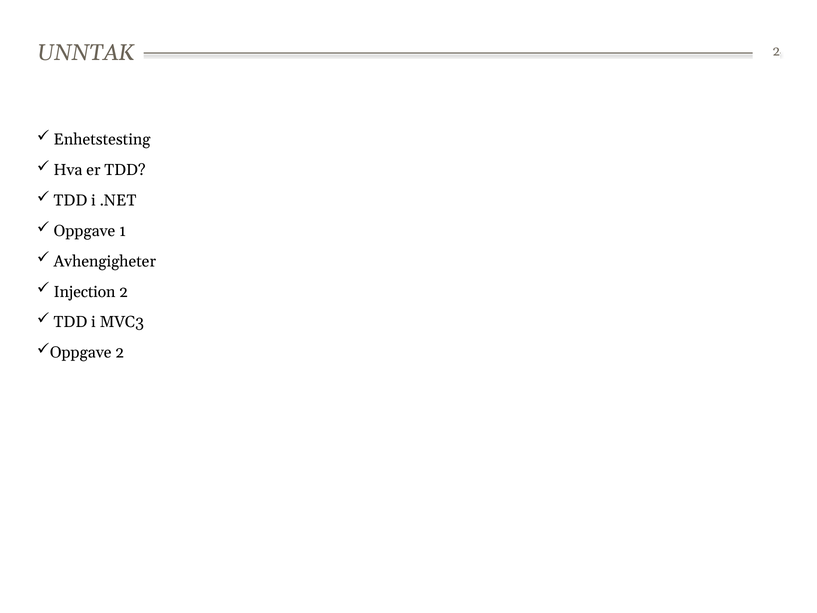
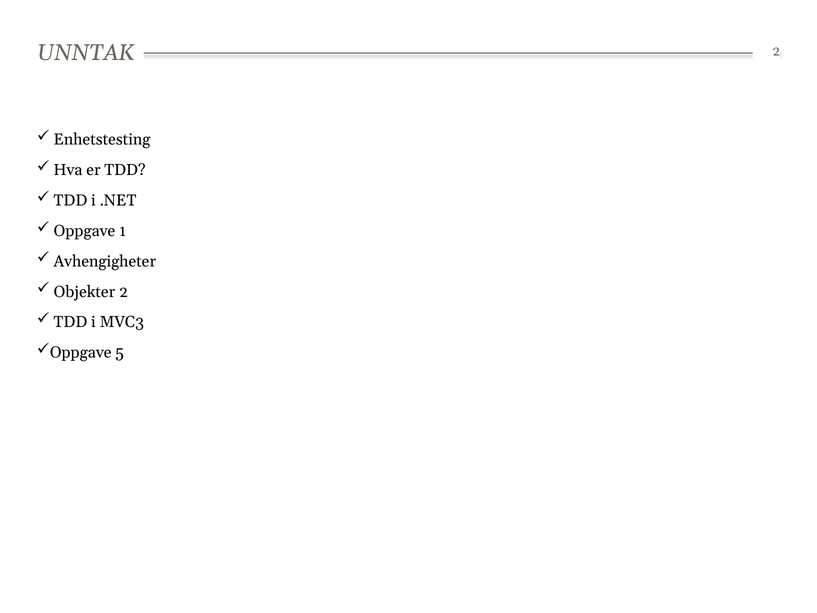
Injection: Injection -> Objekter
Oppgave 2: 2 -> 5
